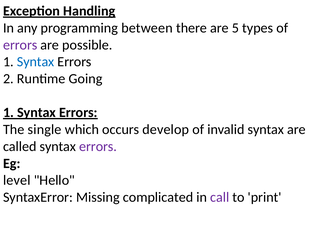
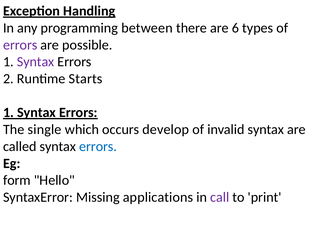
5: 5 -> 6
Syntax at (36, 62) colour: blue -> purple
Going: Going -> Starts
errors at (98, 146) colour: purple -> blue
level: level -> form
complicated: complicated -> applications
